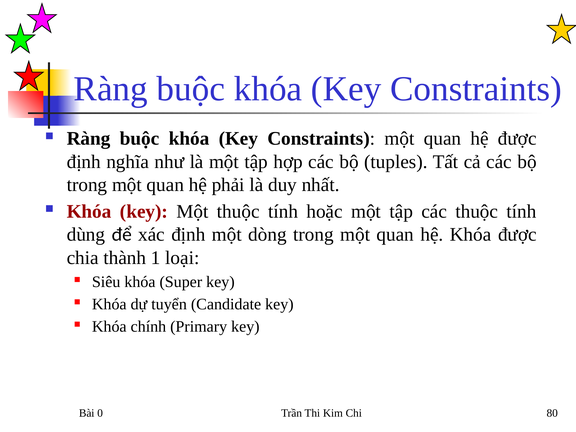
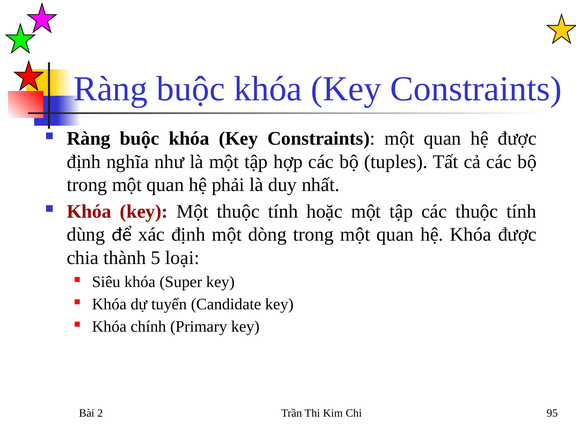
1: 1 -> 5
0: 0 -> 2
80: 80 -> 95
